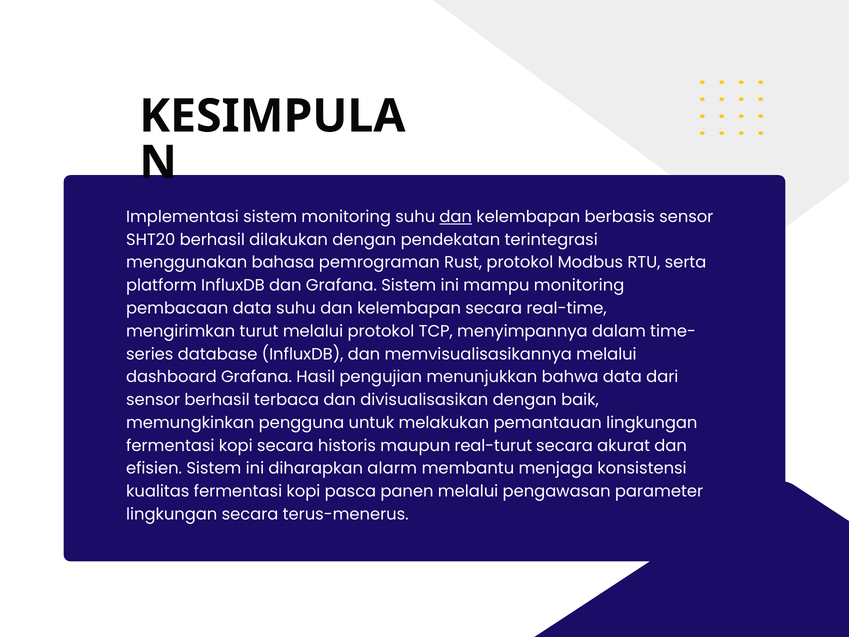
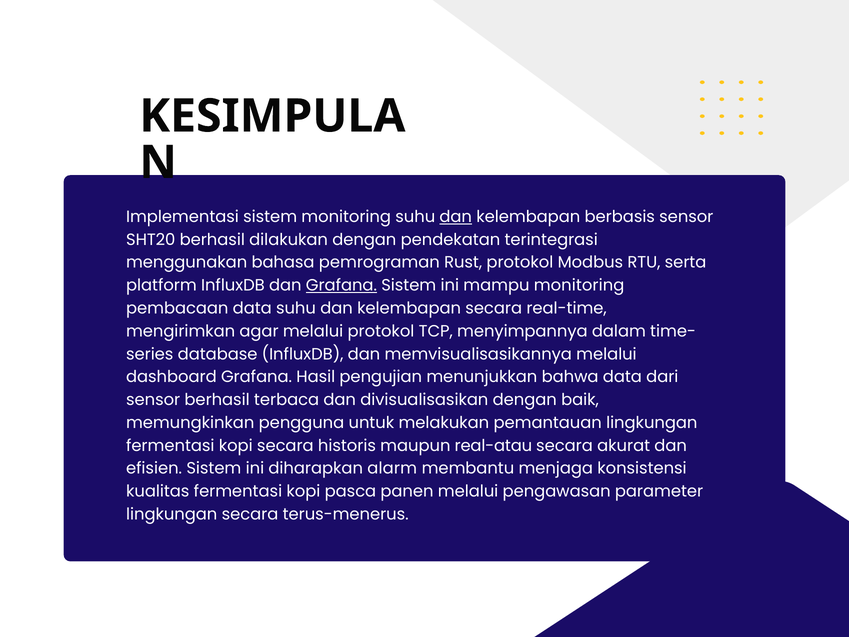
Grafana at (341, 285) underline: none -> present
turut: turut -> agar
real-turut: real-turut -> real-atau
